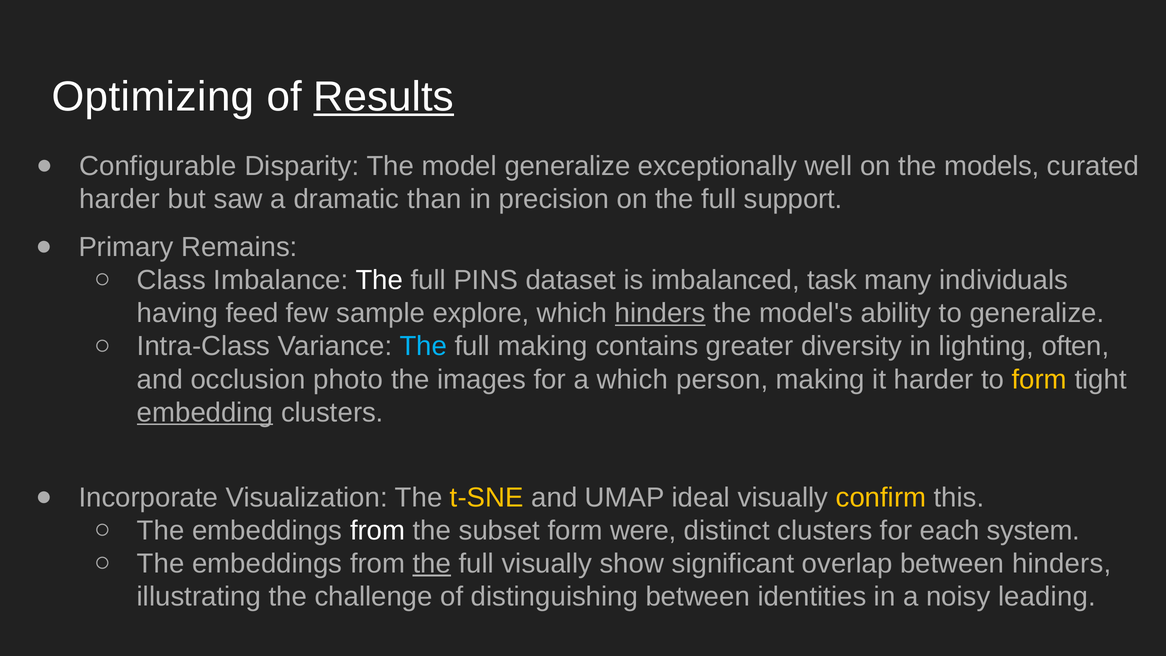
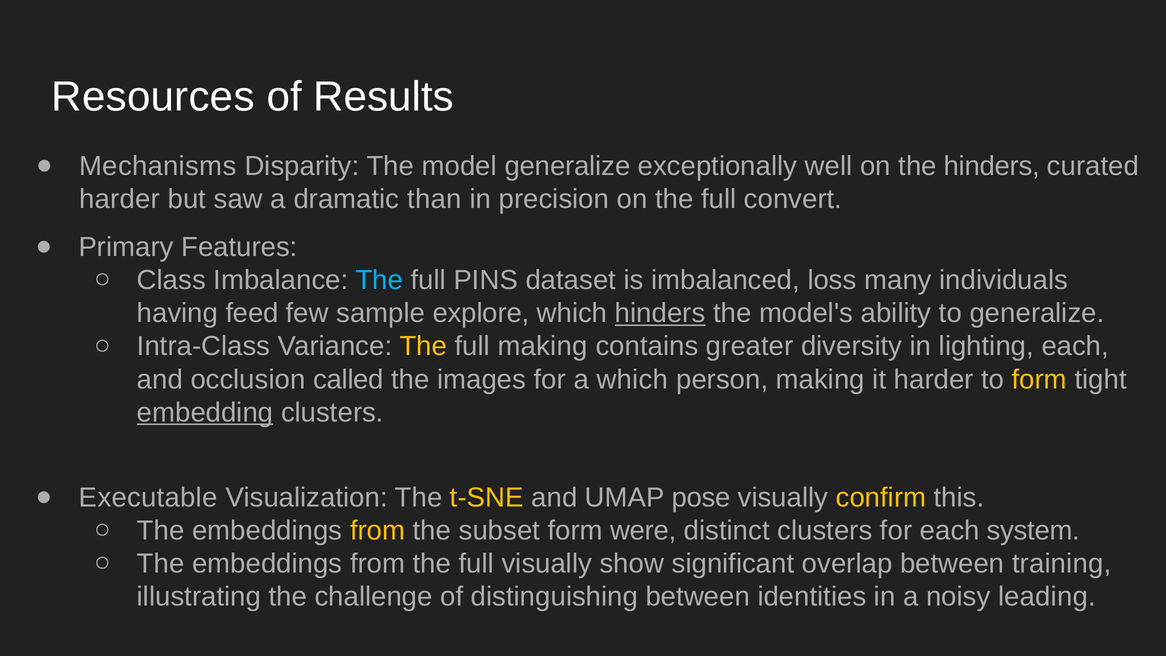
Optimizing: Optimizing -> Resources
Results underline: present -> none
Configurable: Configurable -> Mechanisms
the models: models -> hinders
support: support -> convert
Remains: Remains -> Features
The at (379, 280) colour: white -> light blue
task: task -> loss
The at (423, 346) colour: light blue -> yellow
lighting often: often -> each
photo: photo -> called
Incorporate: Incorporate -> Executable
ideal: ideal -> pose
from at (378, 531) colour: white -> yellow
the at (432, 564) underline: present -> none
between hinders: hinders -> training
